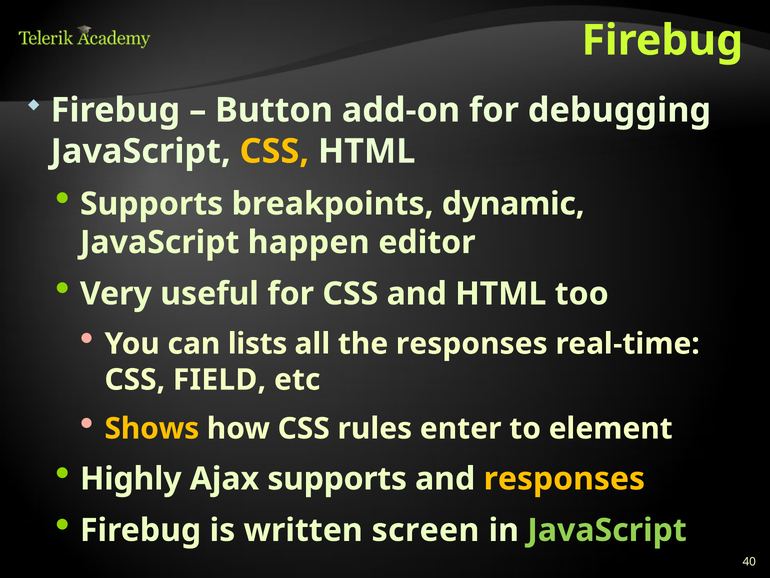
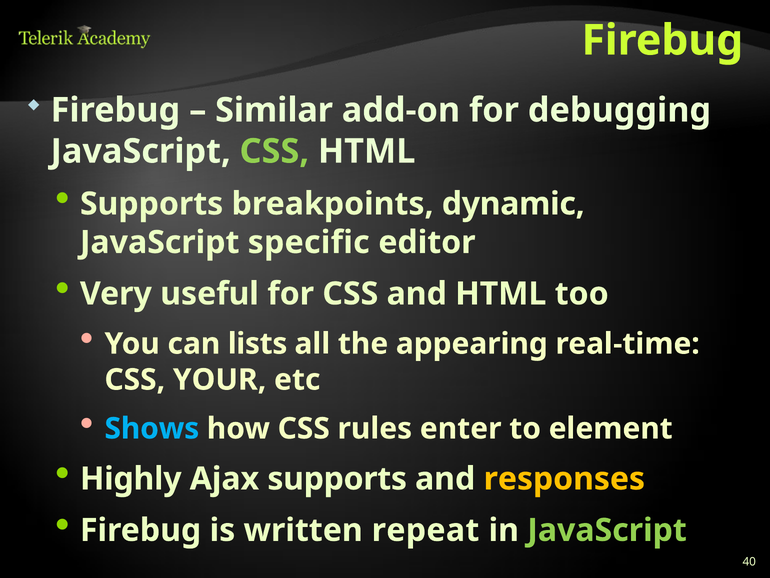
Button: Button -> Similar
CSS at (274, 151) colour: yellow -> light green
happen: happen -> specific
the responses: responses -> appearing
FIELD: FIELD -> YOUR
Shows colour: yellow -> light blue
screen: screen -> repeat
